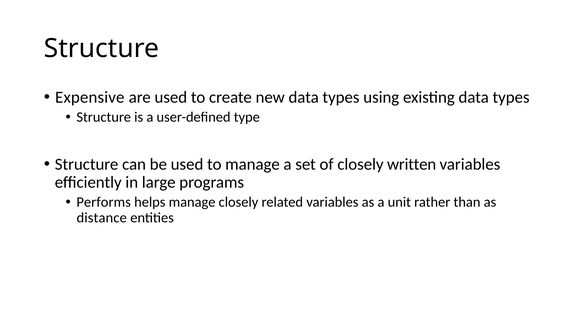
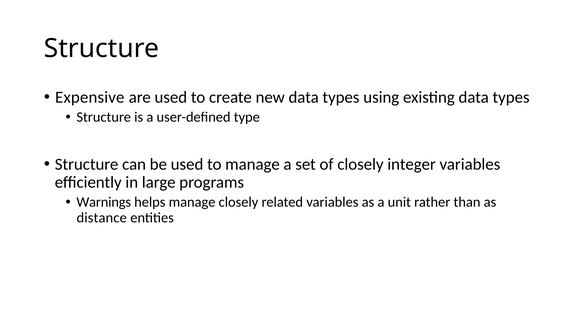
written: written -> integer
Performs: Performs -> Warnings
